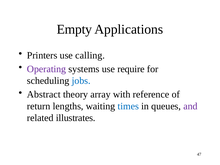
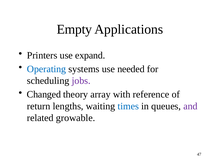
calling: calling -> expand
Operating colour: purple -> blue
require: require -> needed
jobs colour: blue -> purple
Abstract: Abstract -> Changed
illustrates: illustrates -> growable
